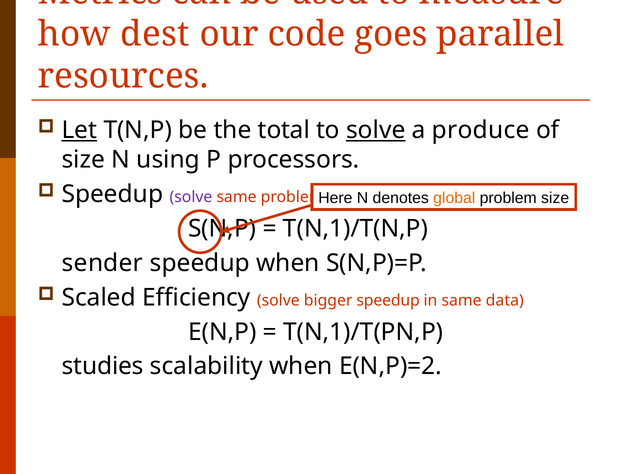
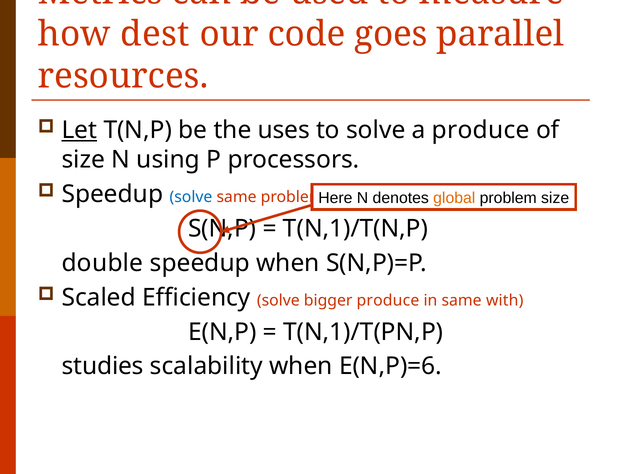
total: total -> uses
solve at (376, 130) underline: present -> none
solve at (191, 197) colour: purple -> blue
sender: sender -> double
bigger speedup: speedup -> produce
data: data -> with
E(N,P)=2: E(N,P)=2 -> E(N,P)=6
